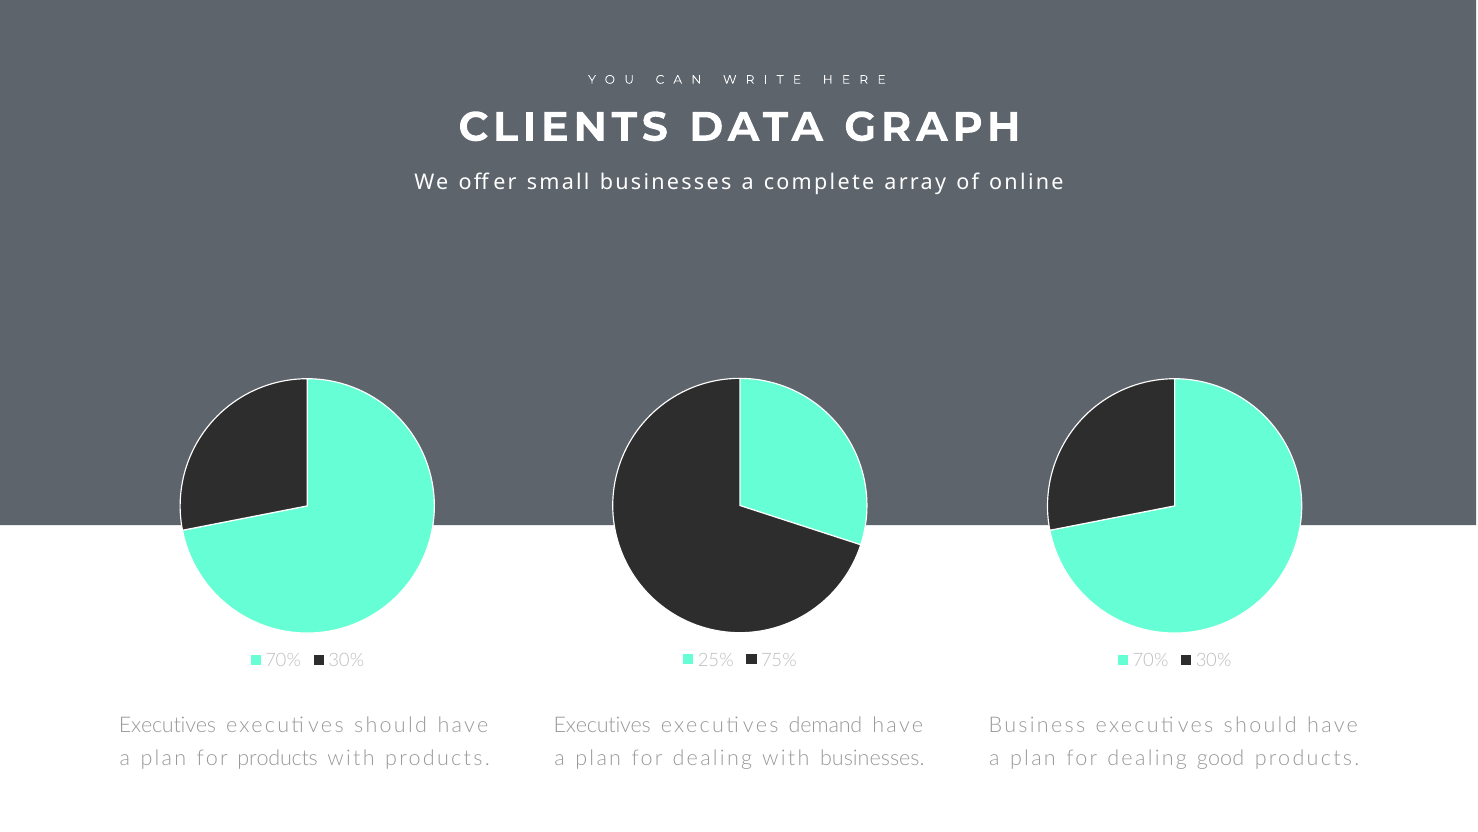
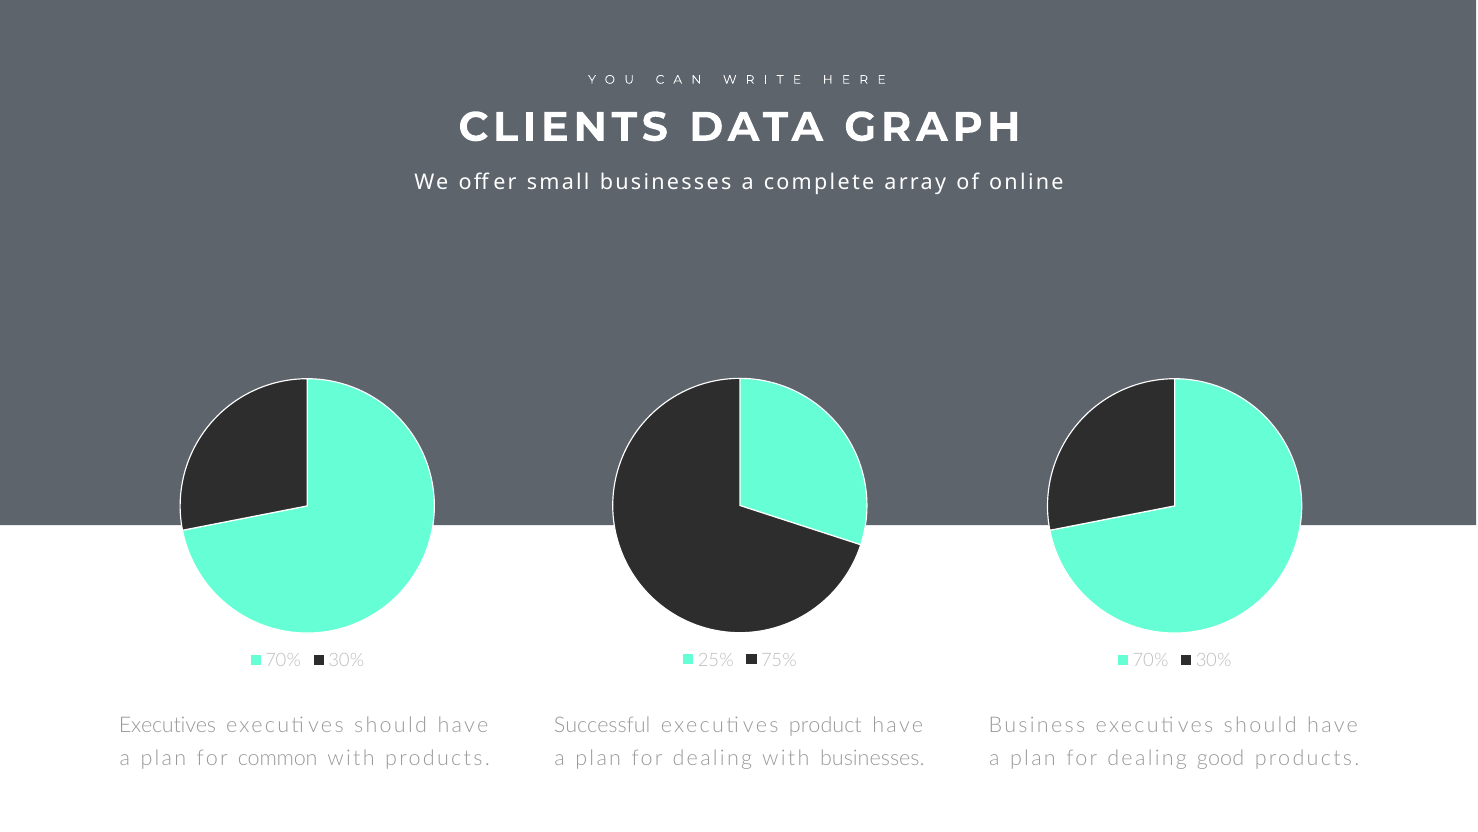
Executives at (602, 725): Executives -> Successful
demand: demand -> product
for products: products -> common
